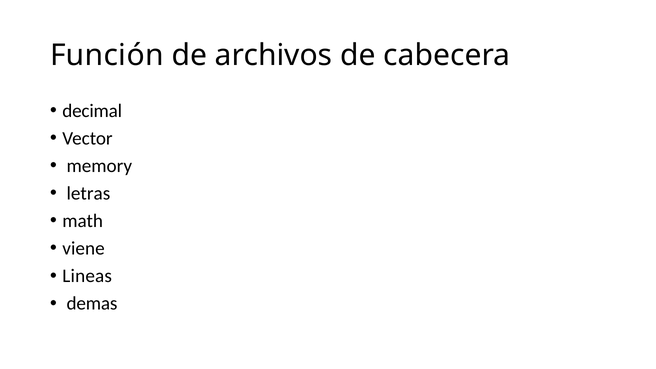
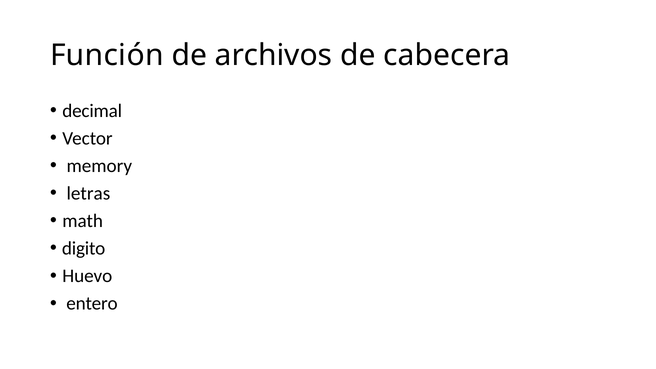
viene: viene -> digito
Lineas: Lineas -> Huevo
demas: demas -> entero
